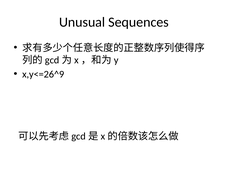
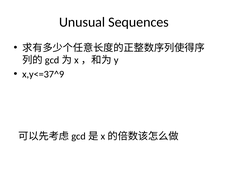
x,y<=26^9: x,y<=26^9 -> x,y<=37^9
